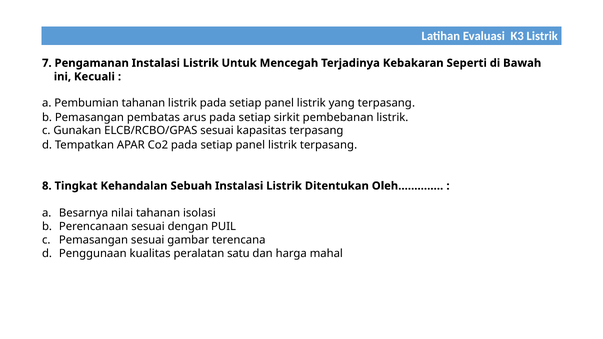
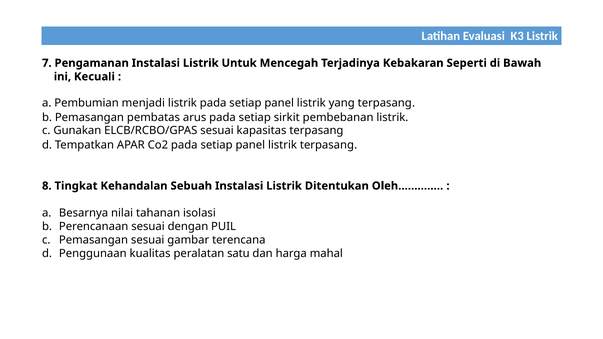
Pembumian tahanan: tahanan -> menjadi
